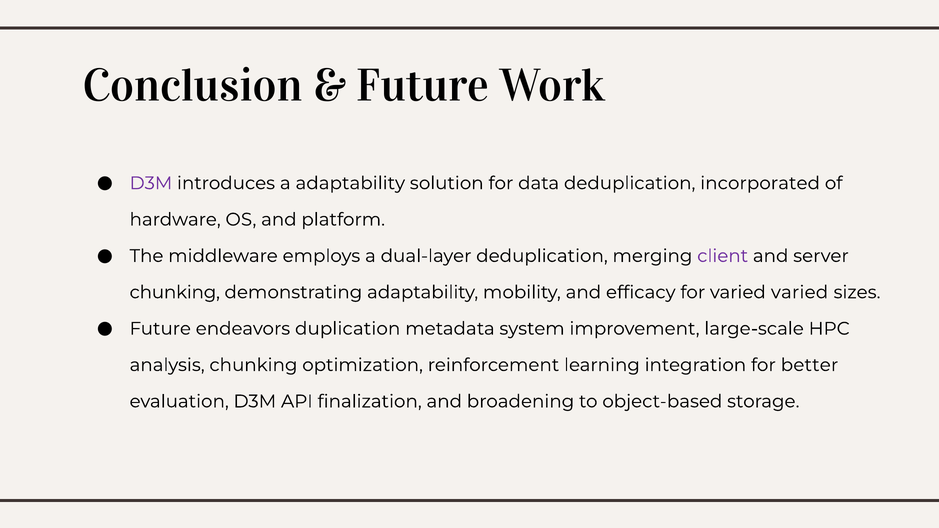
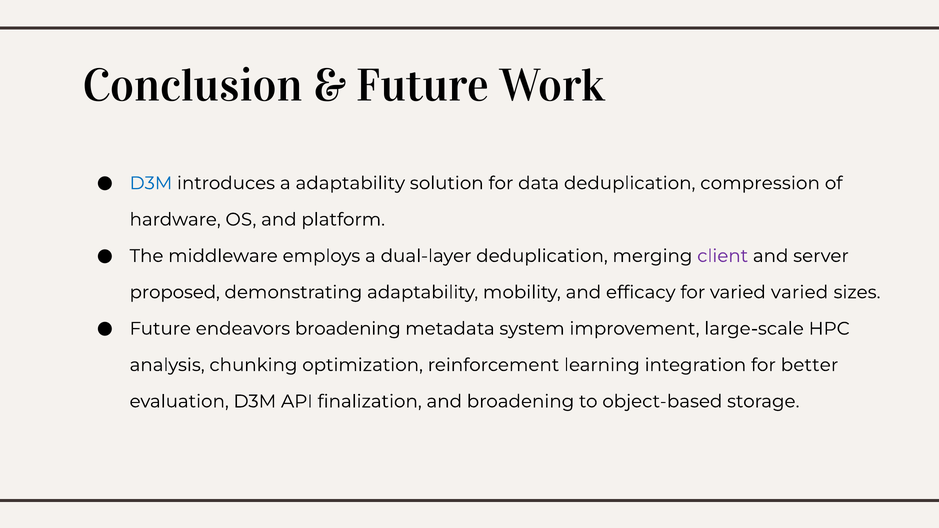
D3M at (151, 183) colour: purple -> blue
incorporated: incorporated -> compression
chunking at (175, 292): chunking -> proposed
endeavors duplication: duplication -> broadening
